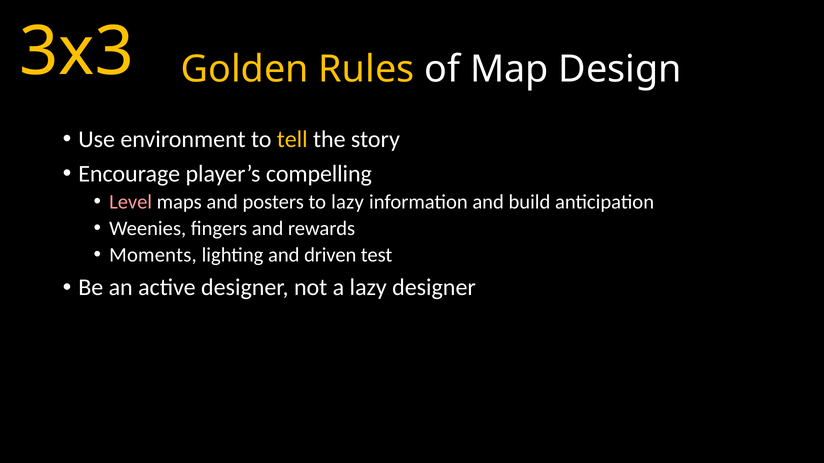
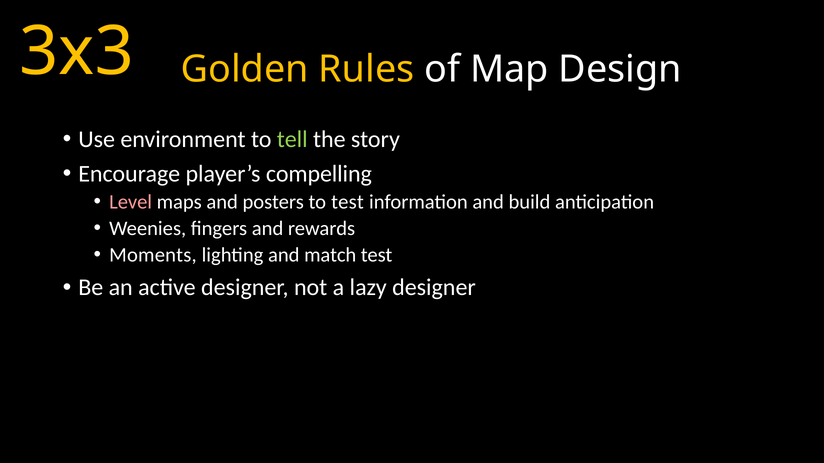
tell colour: yellow -> light green
to lazy: lazy -> test
driven: driven -> match
